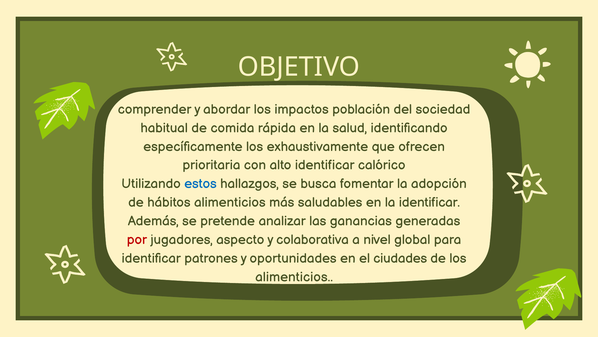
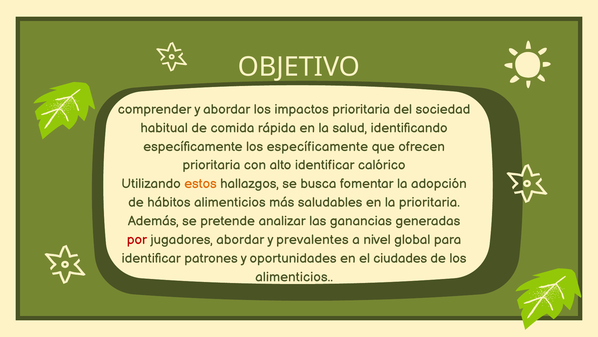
impactos población: población -> prioritaria
los exhaustivamente: exhaustivamente -> específicamente
estos colour: blue -> orange
la identificar: identificar -> prioritaria
jugadores aspecto: aspecto -> abordar
colaborativa: colaborativa -> prevalentes
